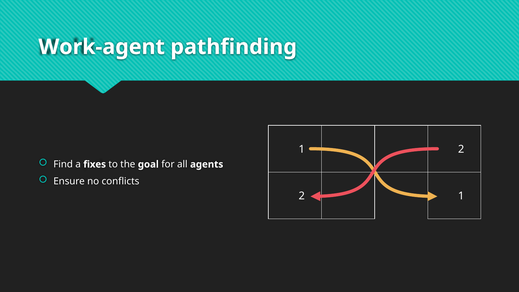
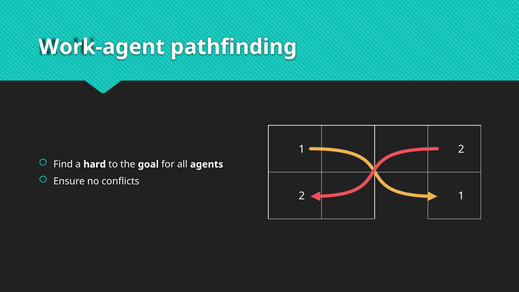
fixes: fixes -> hard
